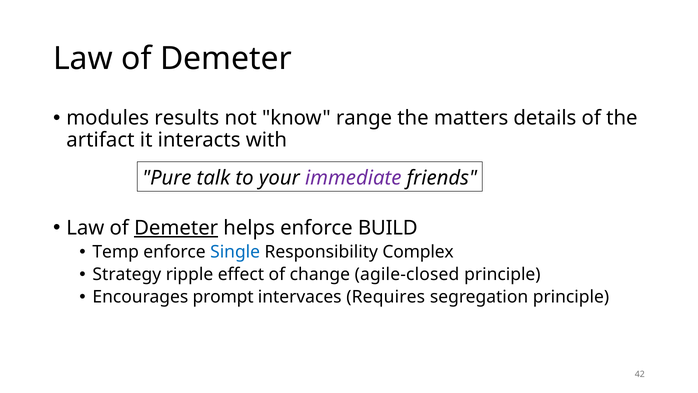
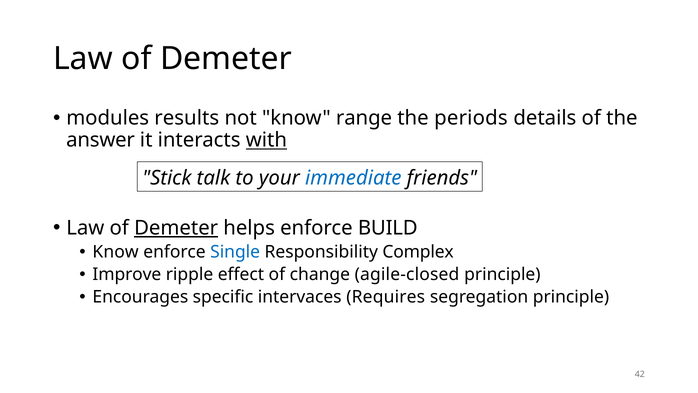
matters: matters -> periods
artifact: artifact -> answer
with underline: none -> present
Pure: Pure -> Stick
immediate colour: purple -> blue
Temp at (116, 252): Temp -> Know
Strategy: Strategy -> Improve
prompt: prompt -> specific
